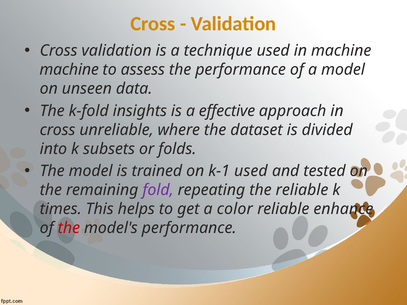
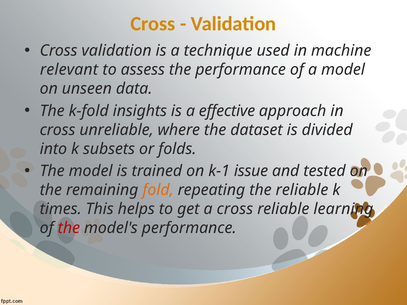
machine at (69, 70): machine -> relevant
k-1 used: used -> issue
fold colour: purple -> orange
a color: color -> cross
enhance: enhance -> learning
